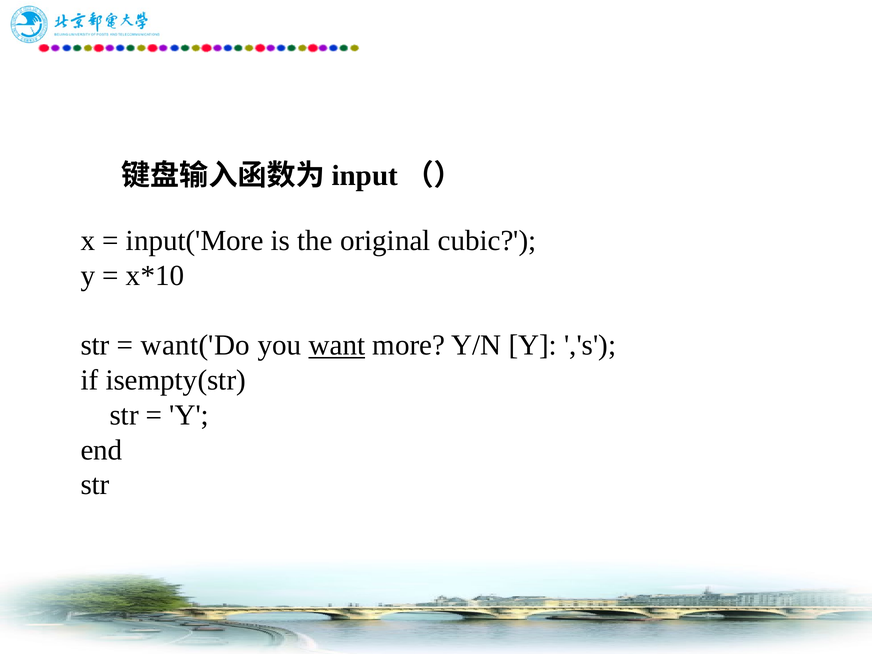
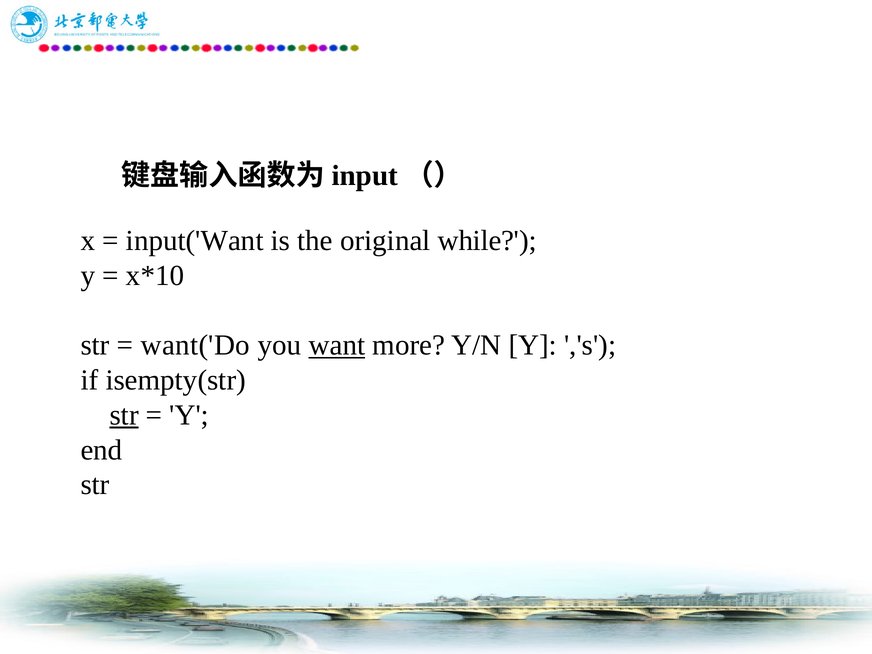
input('More: input('More -> input('Want
cubic: cubic -> while
str at (124, 415) underline: none -> present
